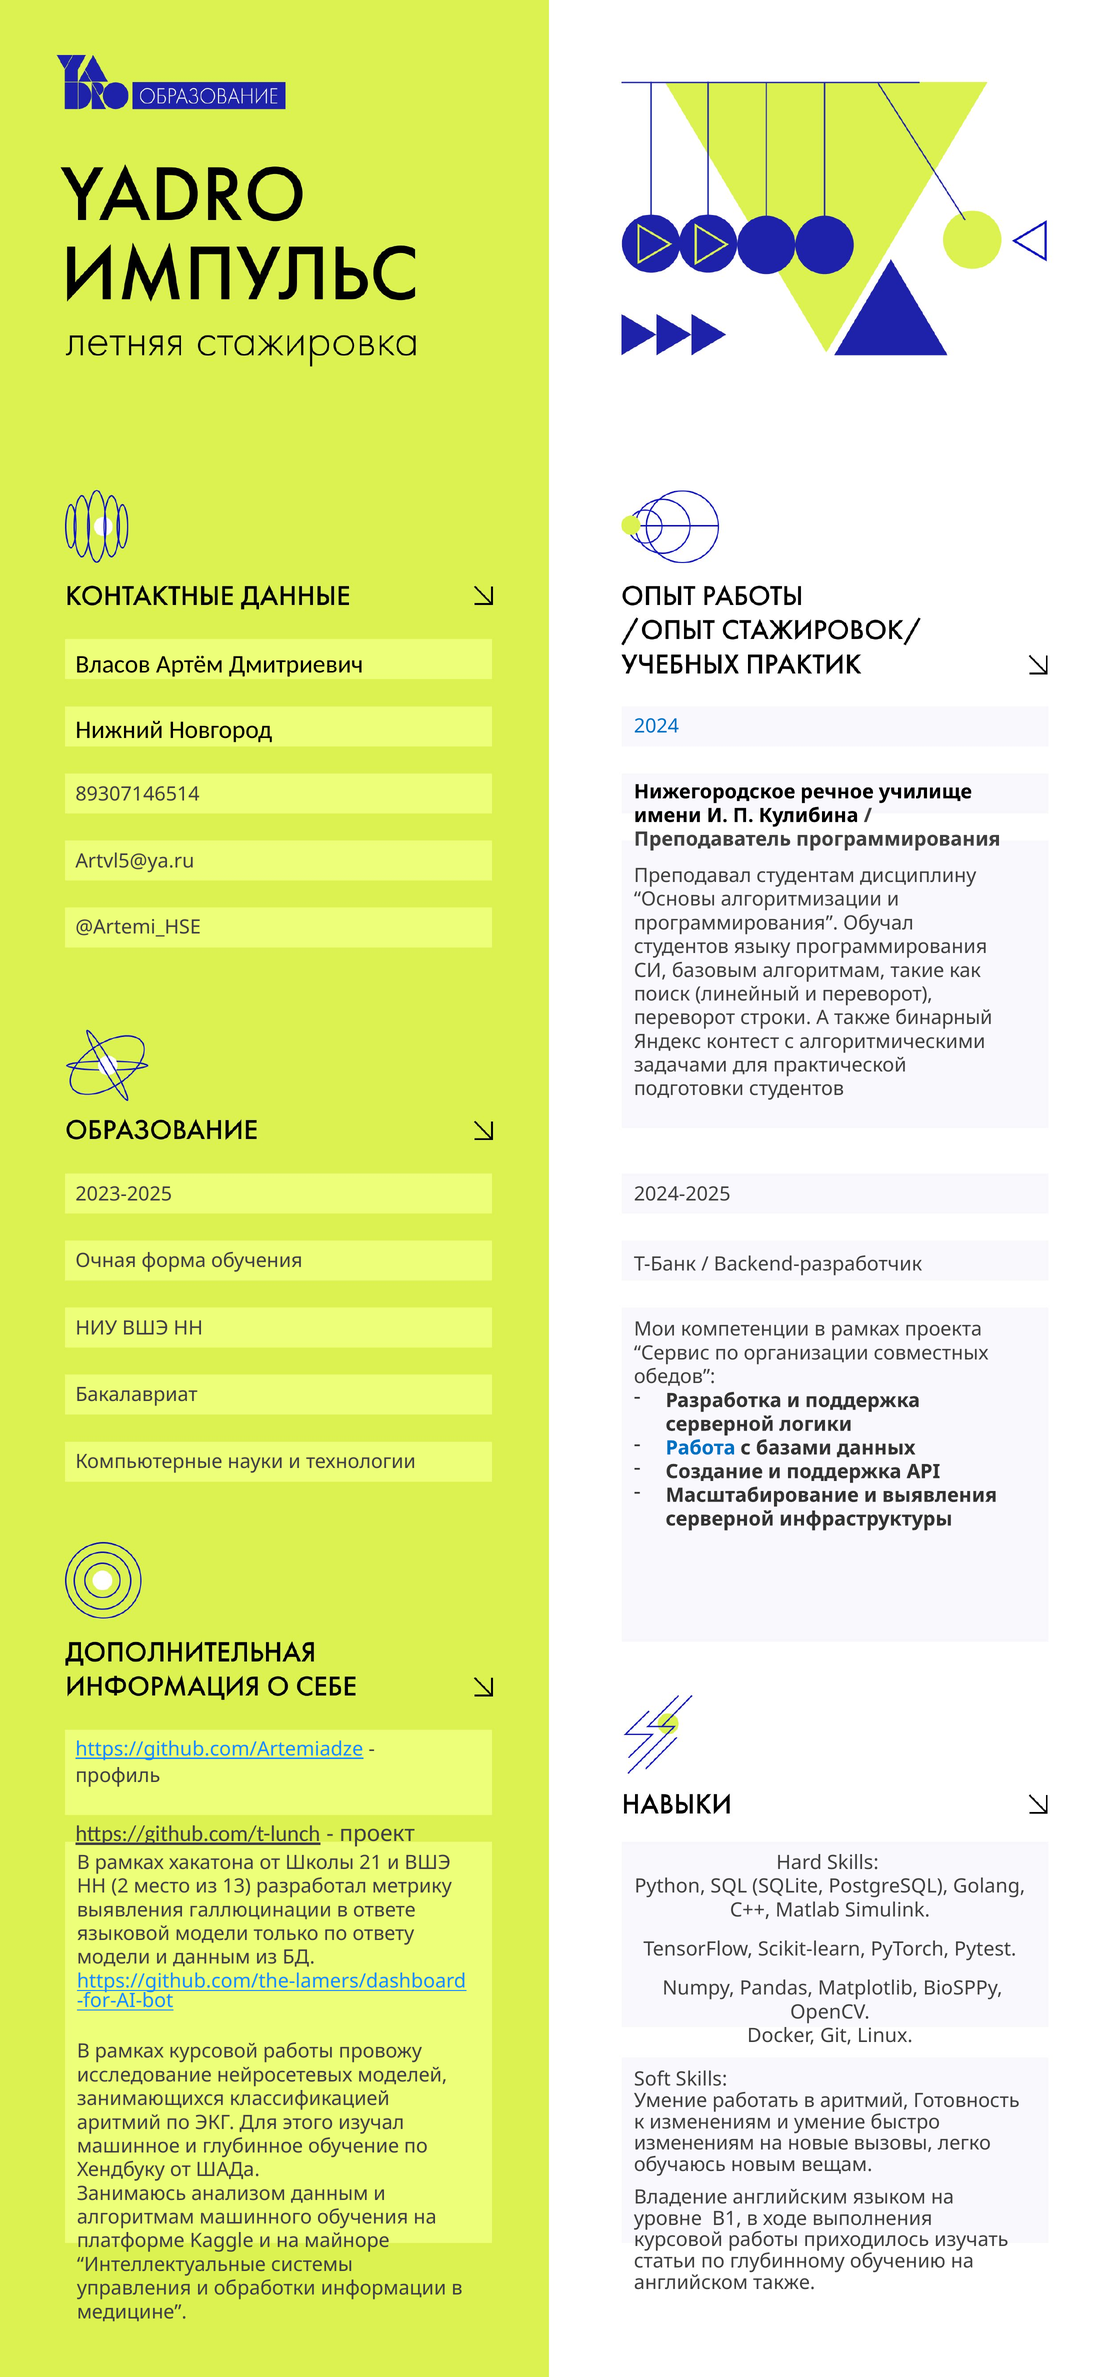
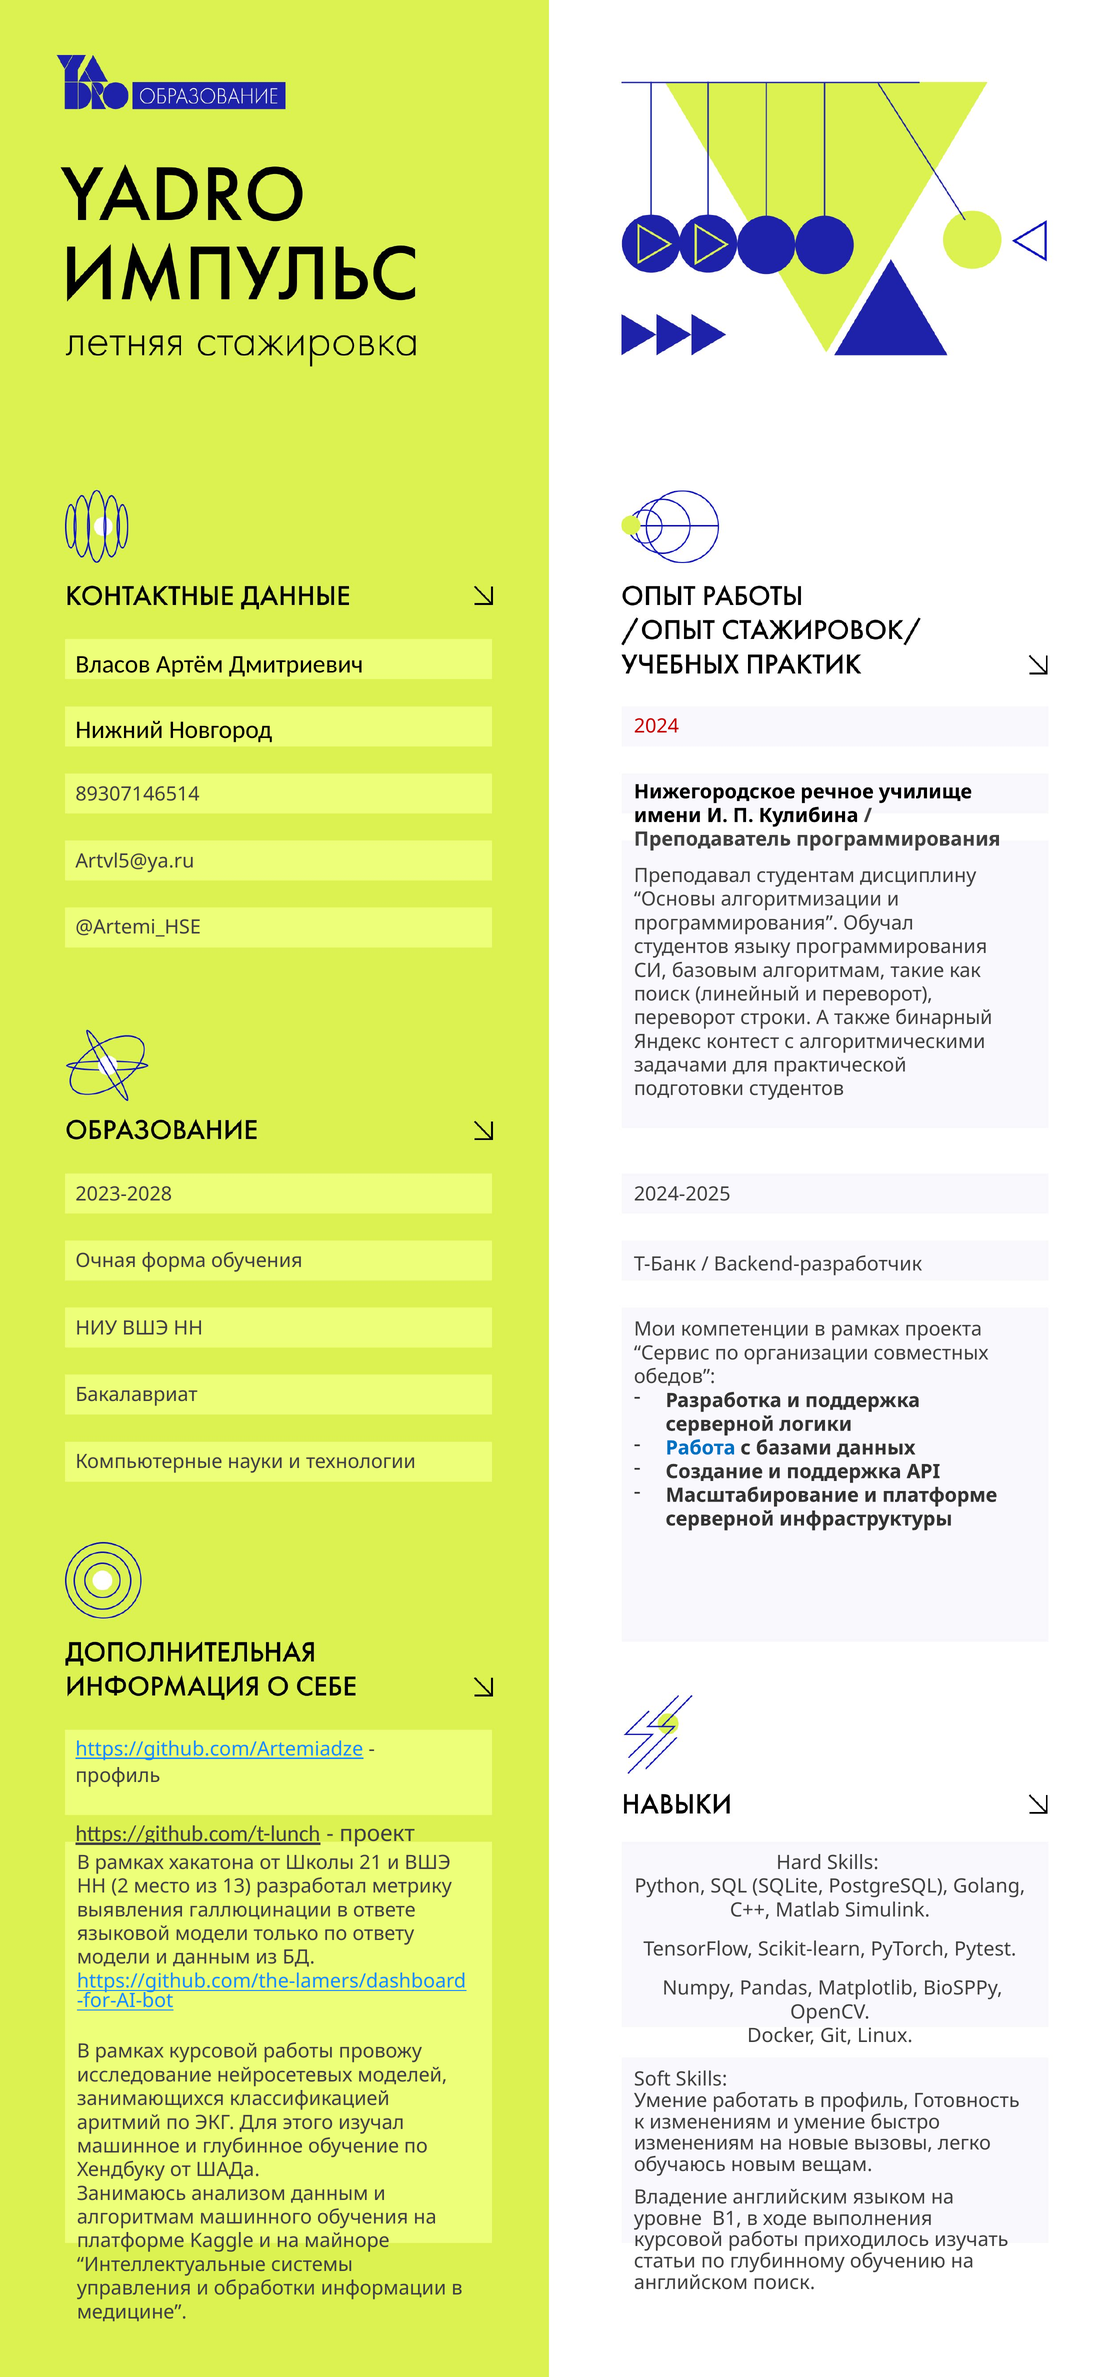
2024 colour: blue -> red
2023-2025: 2023-2025 -> 2023-2028
и выявления: выявления -> платформе
в аритмий: аритмий -> профиль
английском также: также -> поиск
